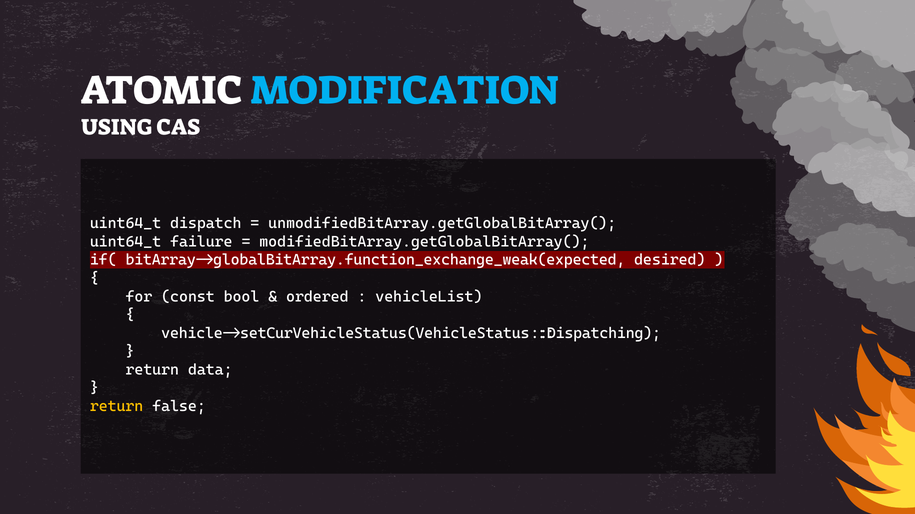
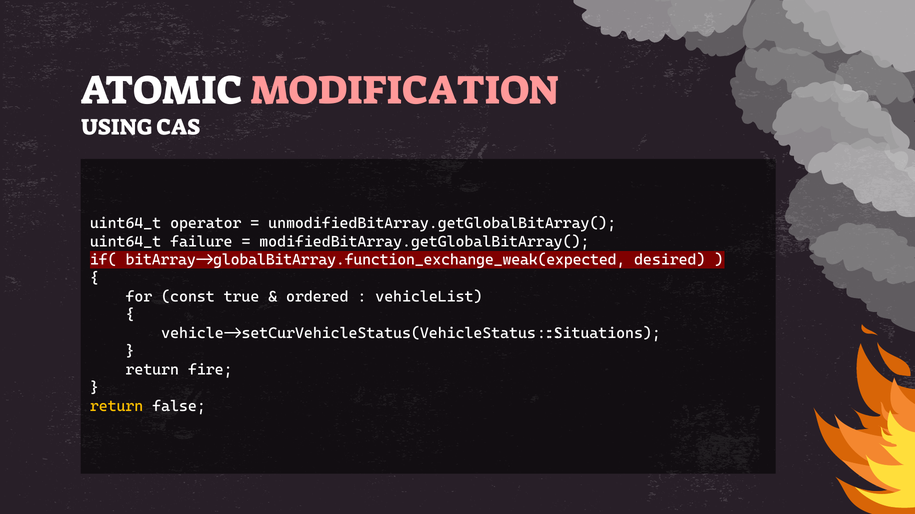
MODIFICATION colour: light blue -> pink
dispatch: dispatch -> operator
bool: bool -> true
vehicle->setCurVehicleStatus(VehicleStatus::Dispatching: vehicle->setCurVehicleStatus(VehicleStatus::Dispatching -> vehicle->setCurVehicleStatus(VehicleStatus::Situations
data: data -> fire
